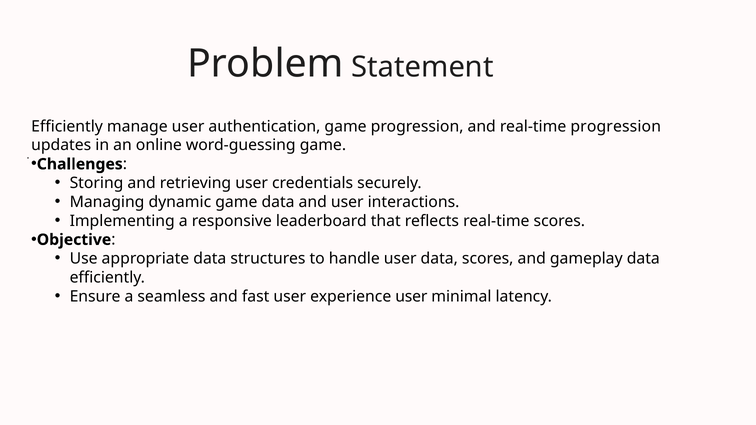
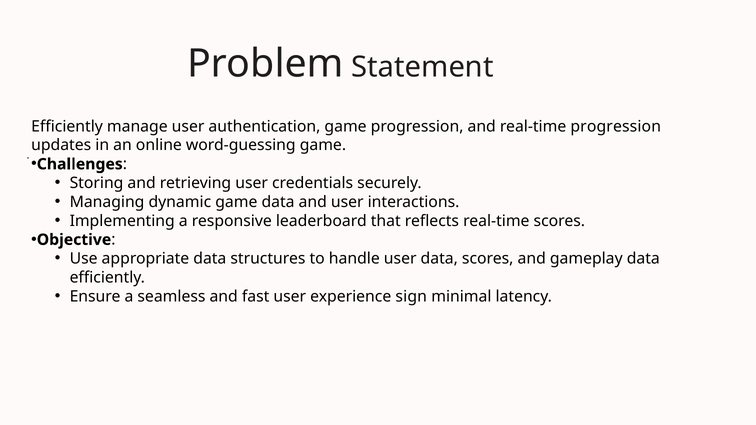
experience user: user -> sign
